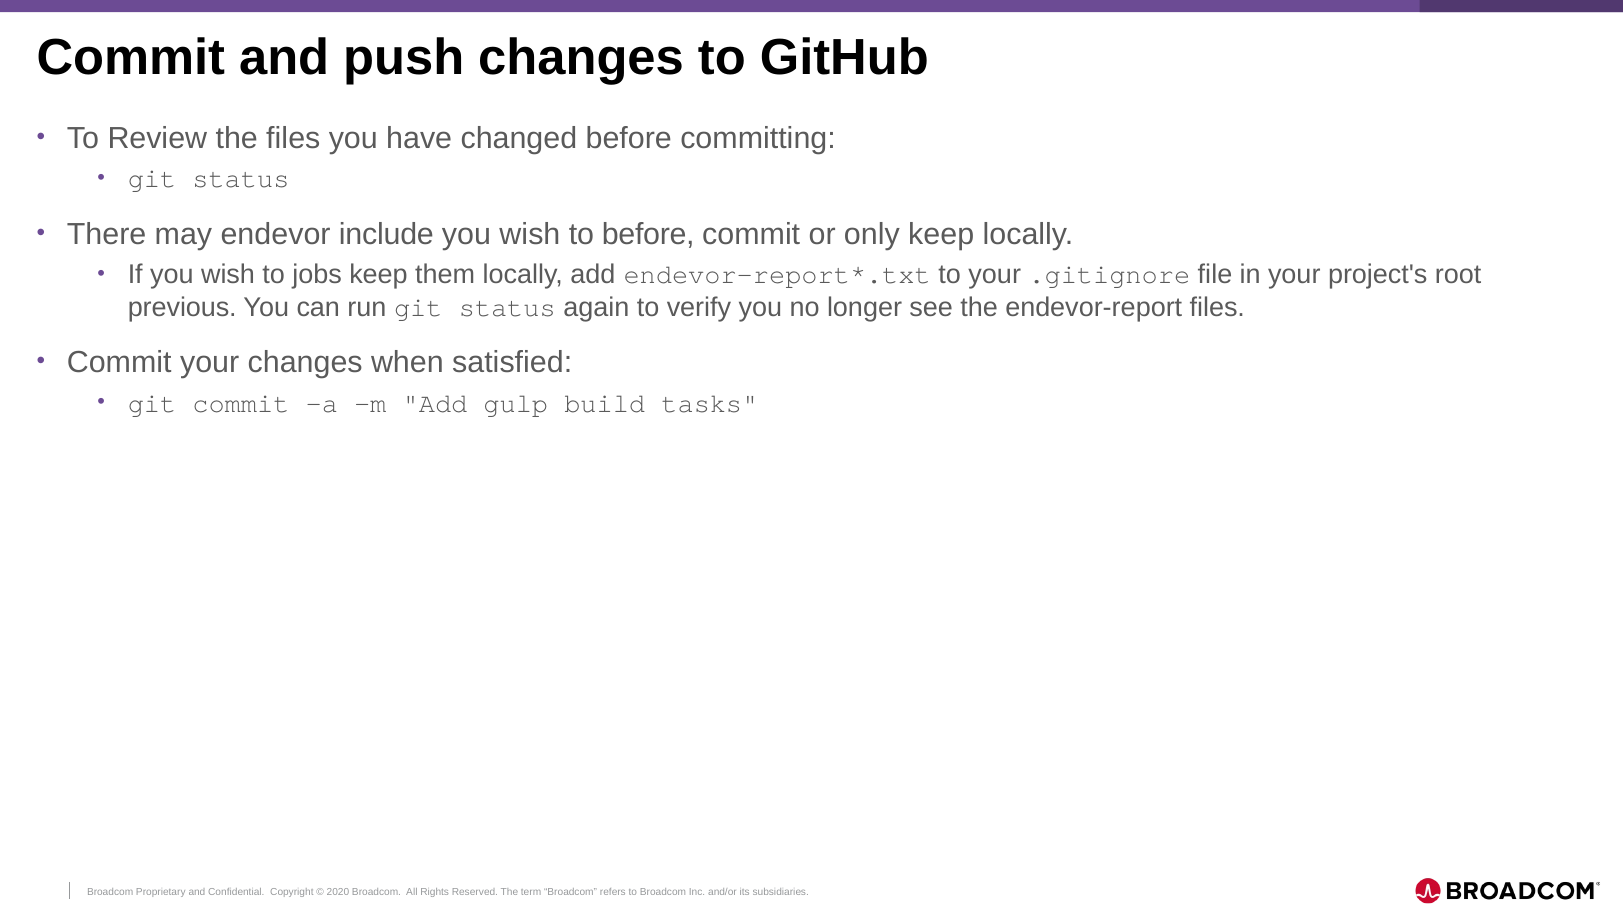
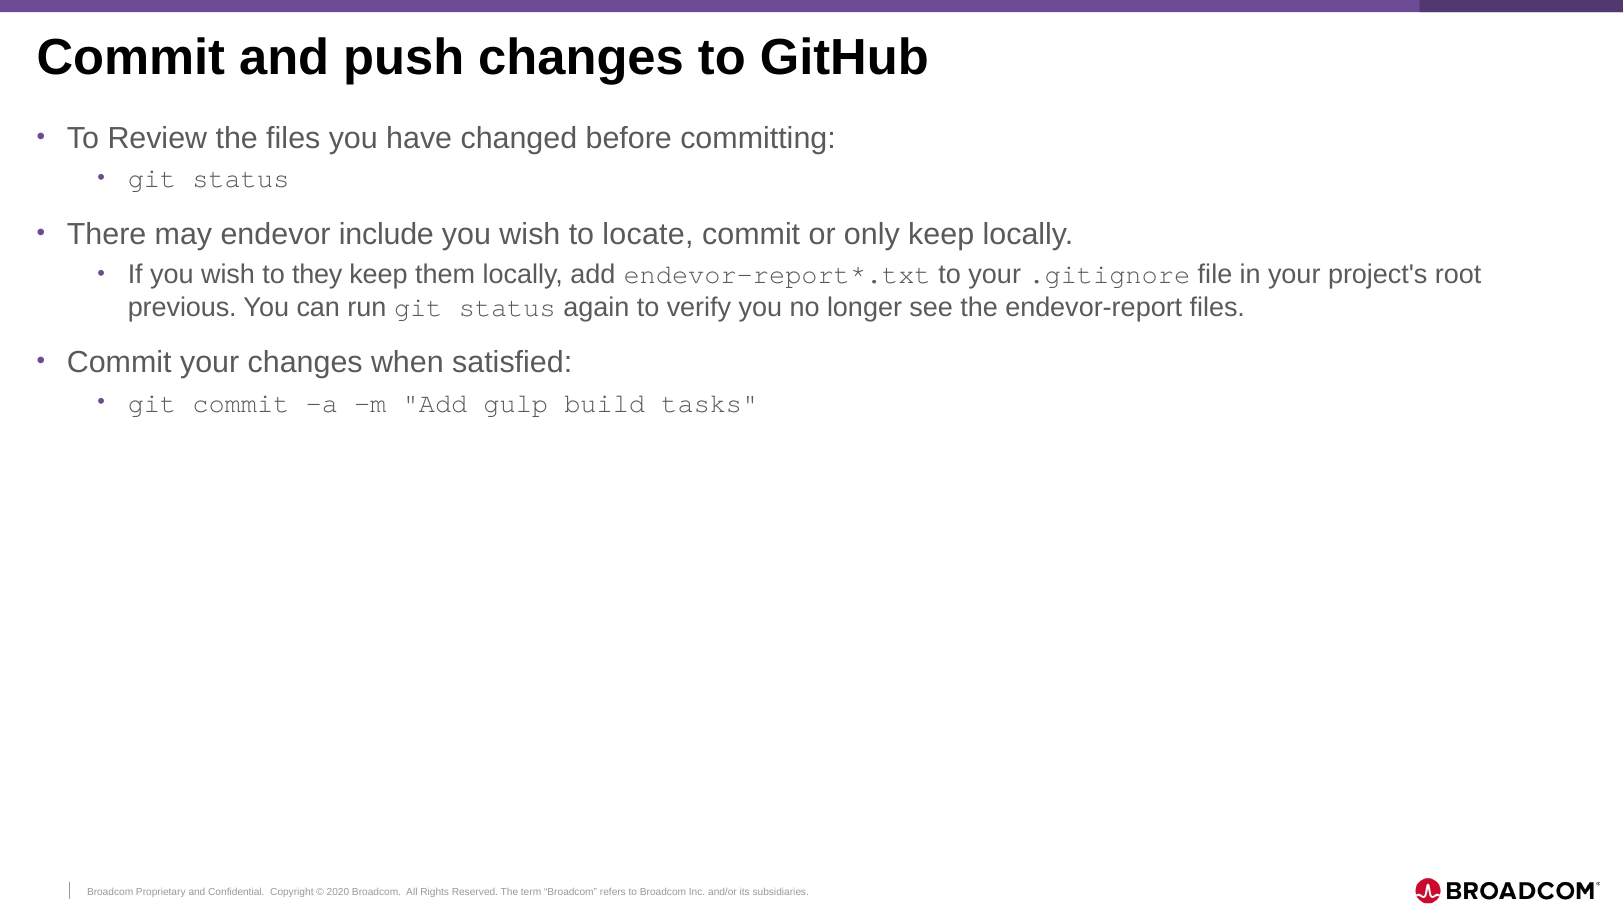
to before: before -> locate
jobs: jobs -> they
